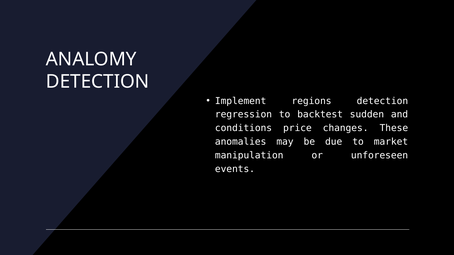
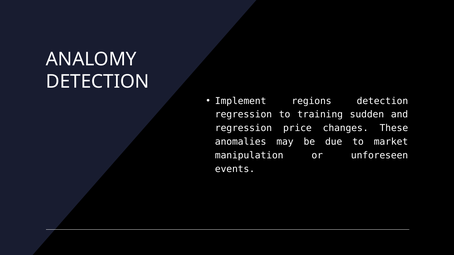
backtest: backtest -> training
conditions at (244, 128): conditions -> regression
